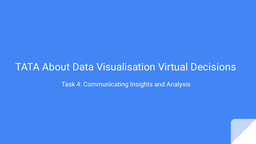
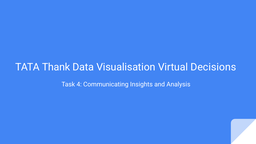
About: About -> Thank
